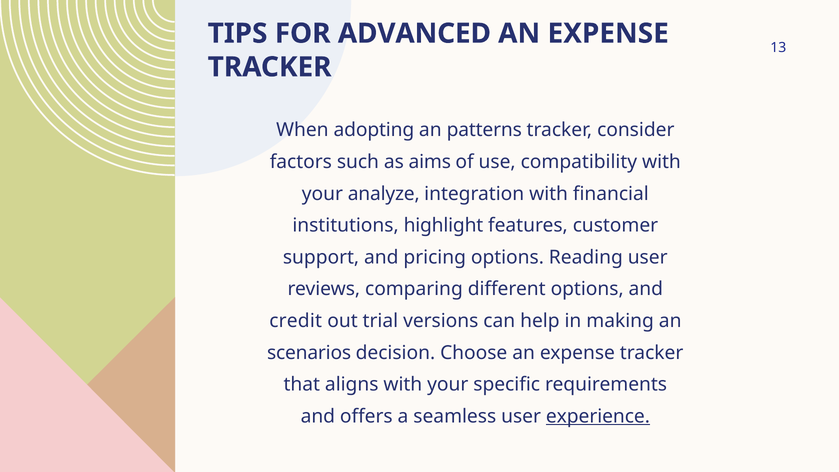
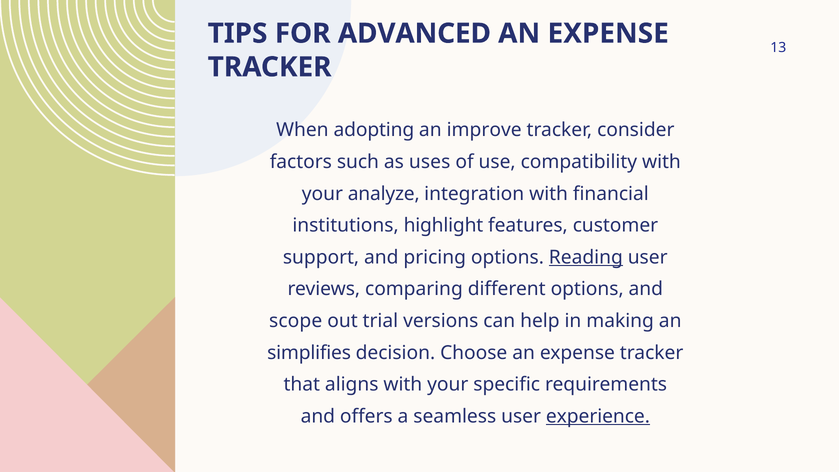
patterns: patterns -> improve
aims: aims -> uses
Reading underline: none -> present
credit: credit -> scope
scenarios: scenarios -> simplifies
